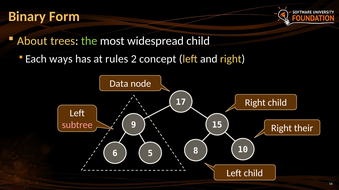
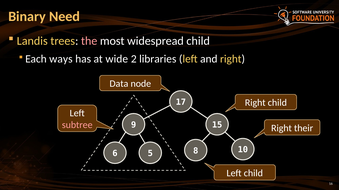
Form: Form -> Need
About: About -> Landis
the colour: light green -> pink
rules: rules -> wide
concept: concept -> libraries
